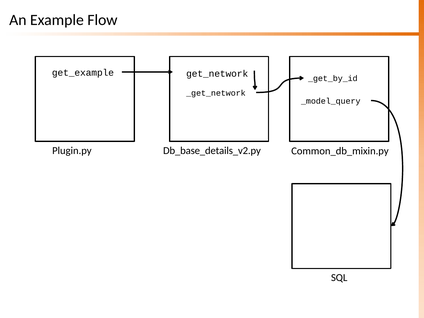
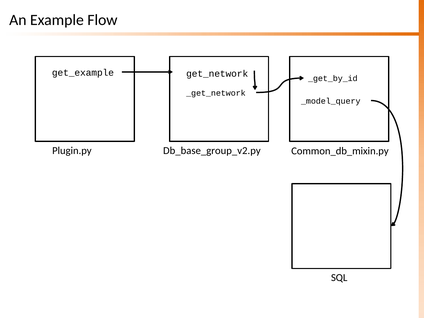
Db_base_details_v2.py: Db_base_details_v2.py -> Db_base_group_v2.py
